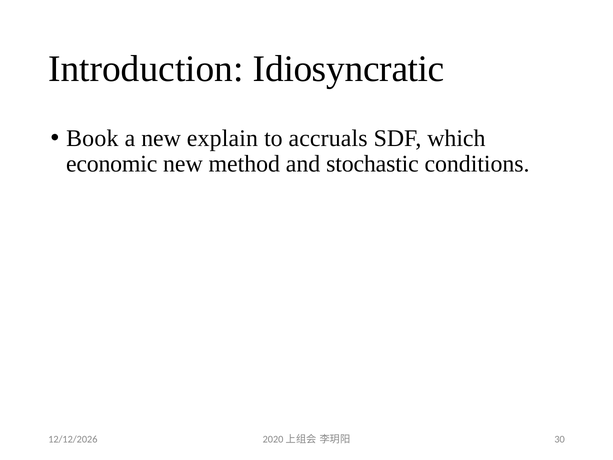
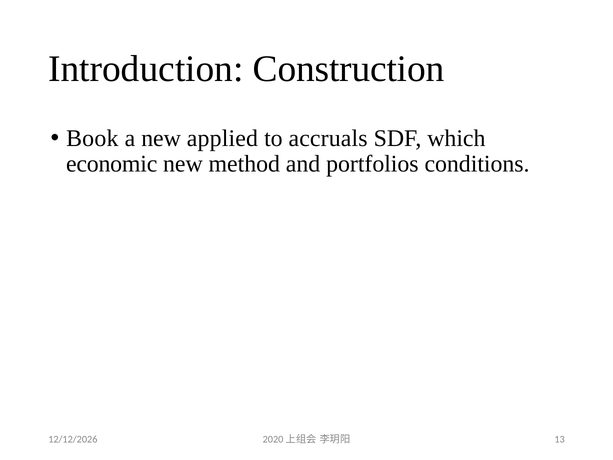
Idiosyncratic: Idiosyncratic -> Construction
explain: explain -> applied
stochastic: stochastic -> portfolios
30: 30 -> 13
